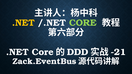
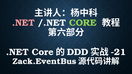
.NET at (23, 23) colour: yellow -> pink
